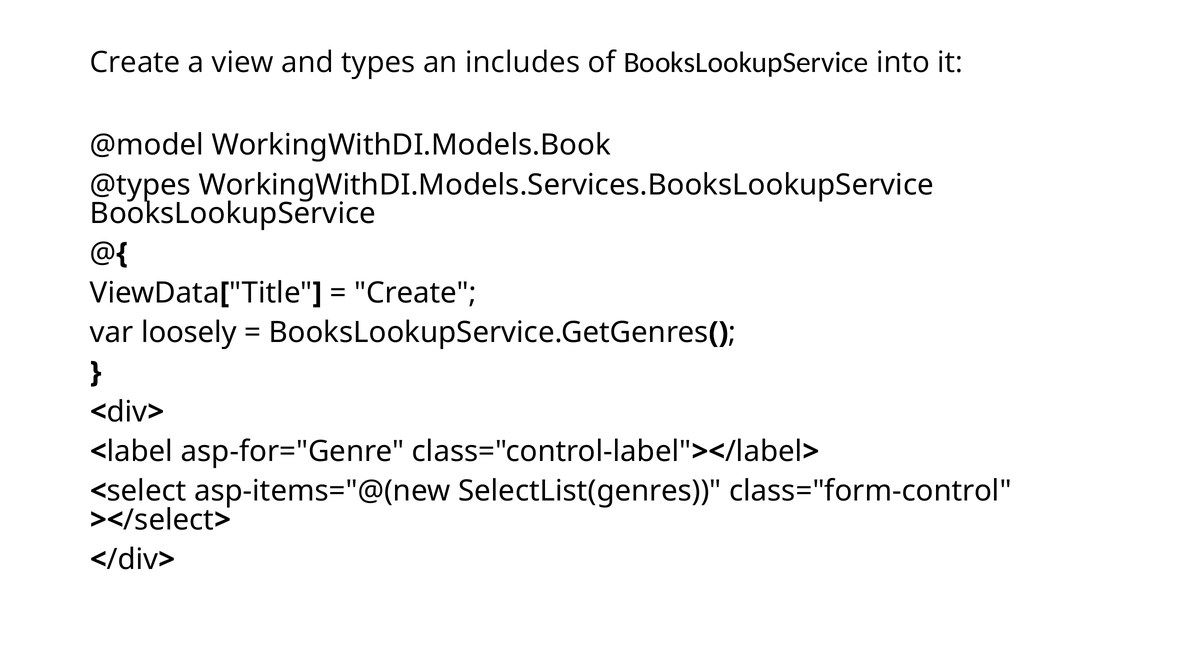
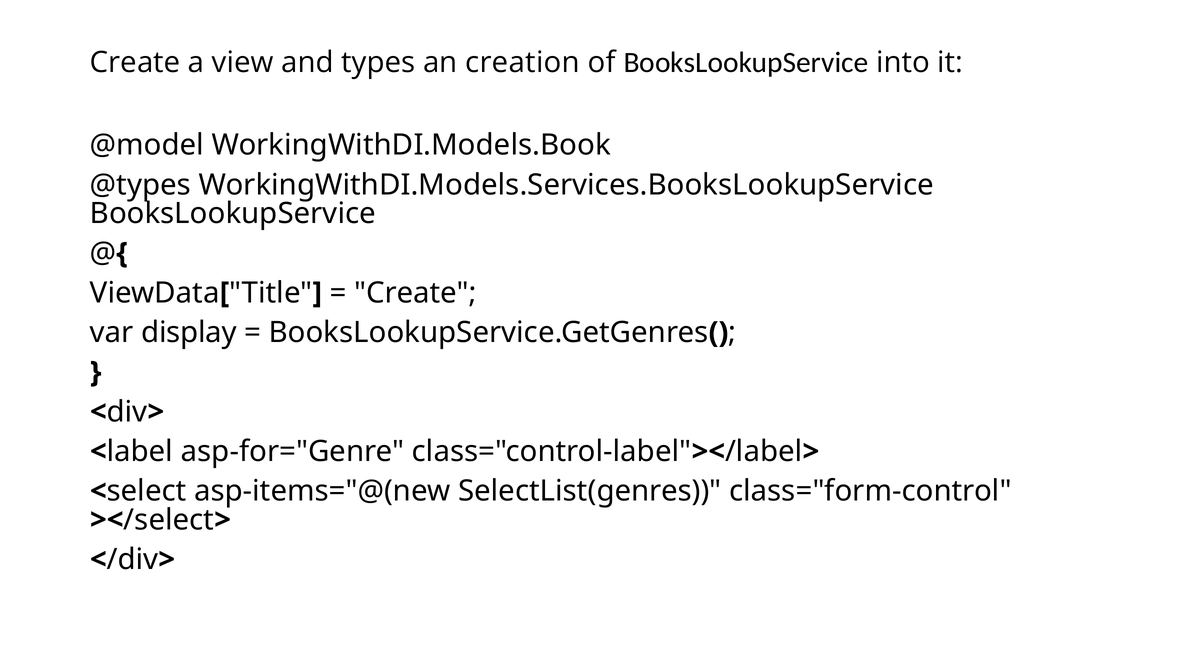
includes: includes -> creation
loosely: loosely -> display
